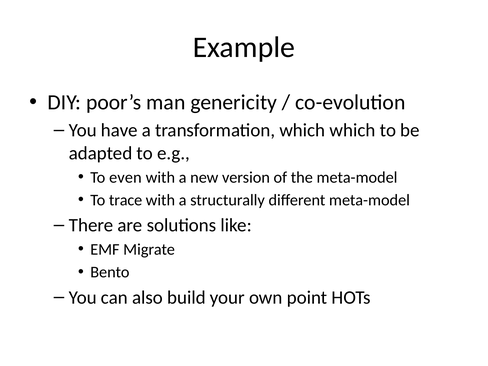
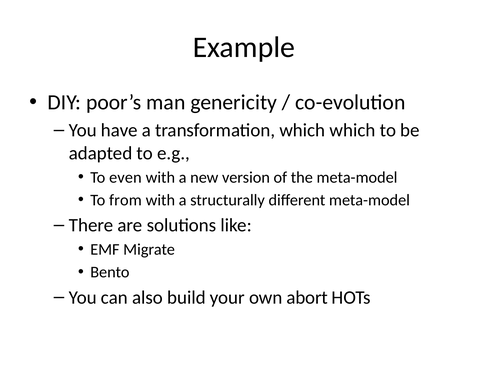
trace: trace -> from
point: point -> abort
